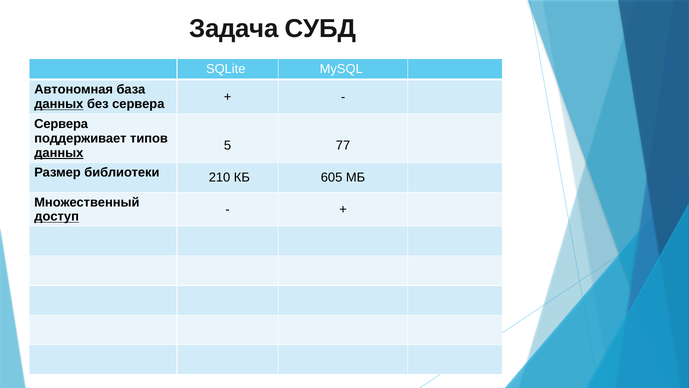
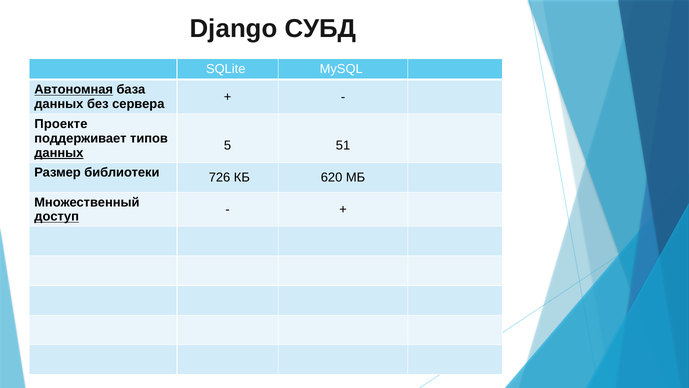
Задача: Задача -> Django
Автономная underline: none -> present
данных at (59, 104) underline: present -> none
Сервера at (61, 124): Сервера -> Проекте
77: 77 -> 51
210: 210 -> 726
605: 605 -> 620
